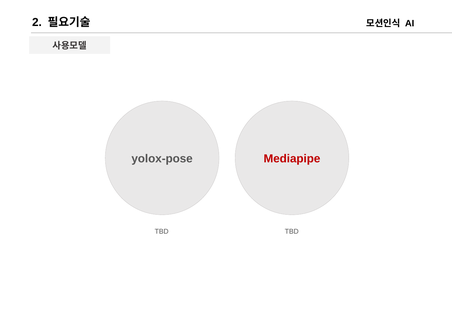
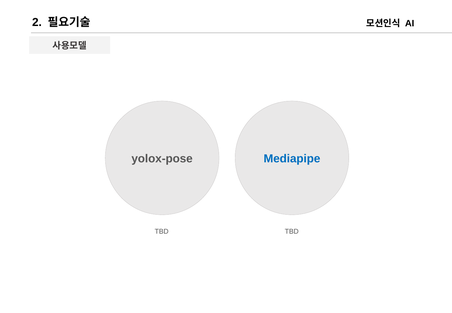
Mediapipe colour: red -> blue
